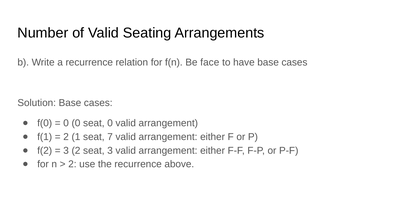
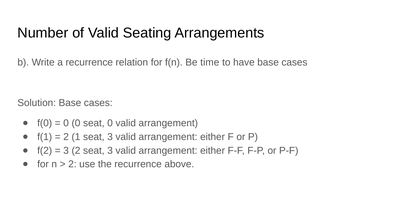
face: face -> time
1 seat 7: 7 -> 3
